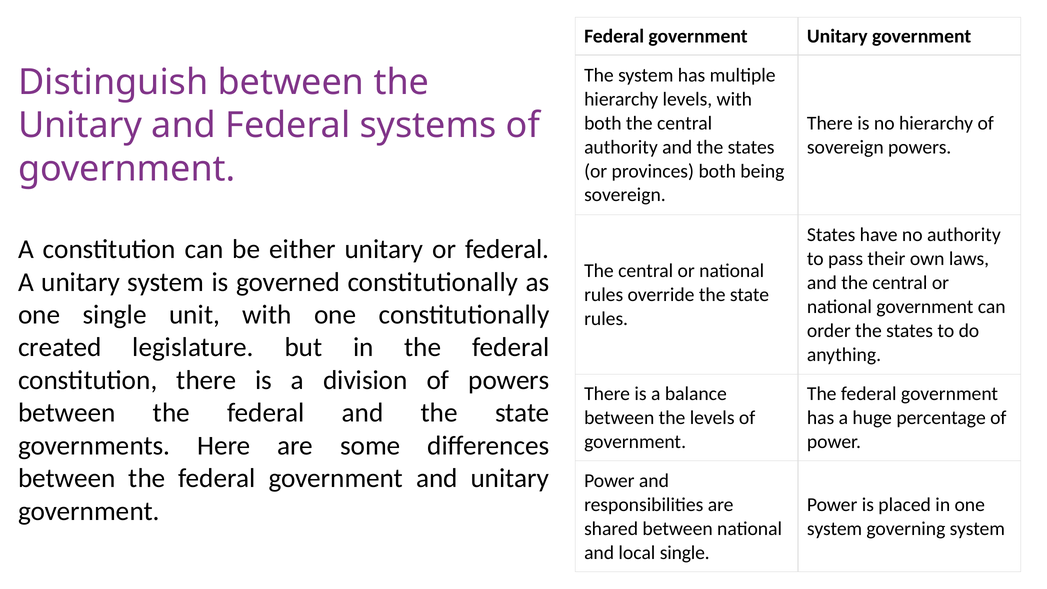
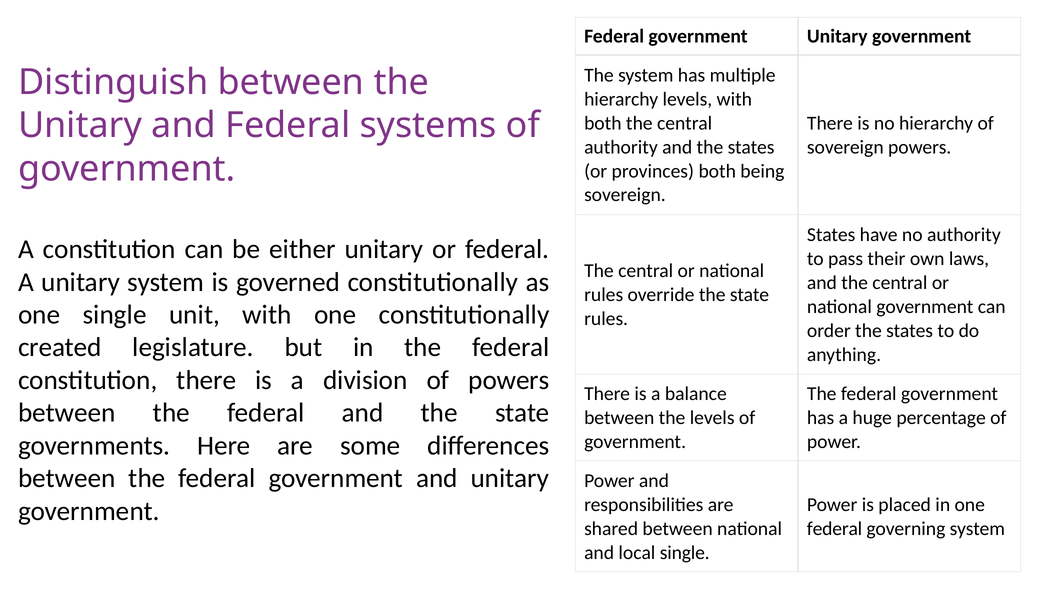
system at (835, 529): system -> federal
